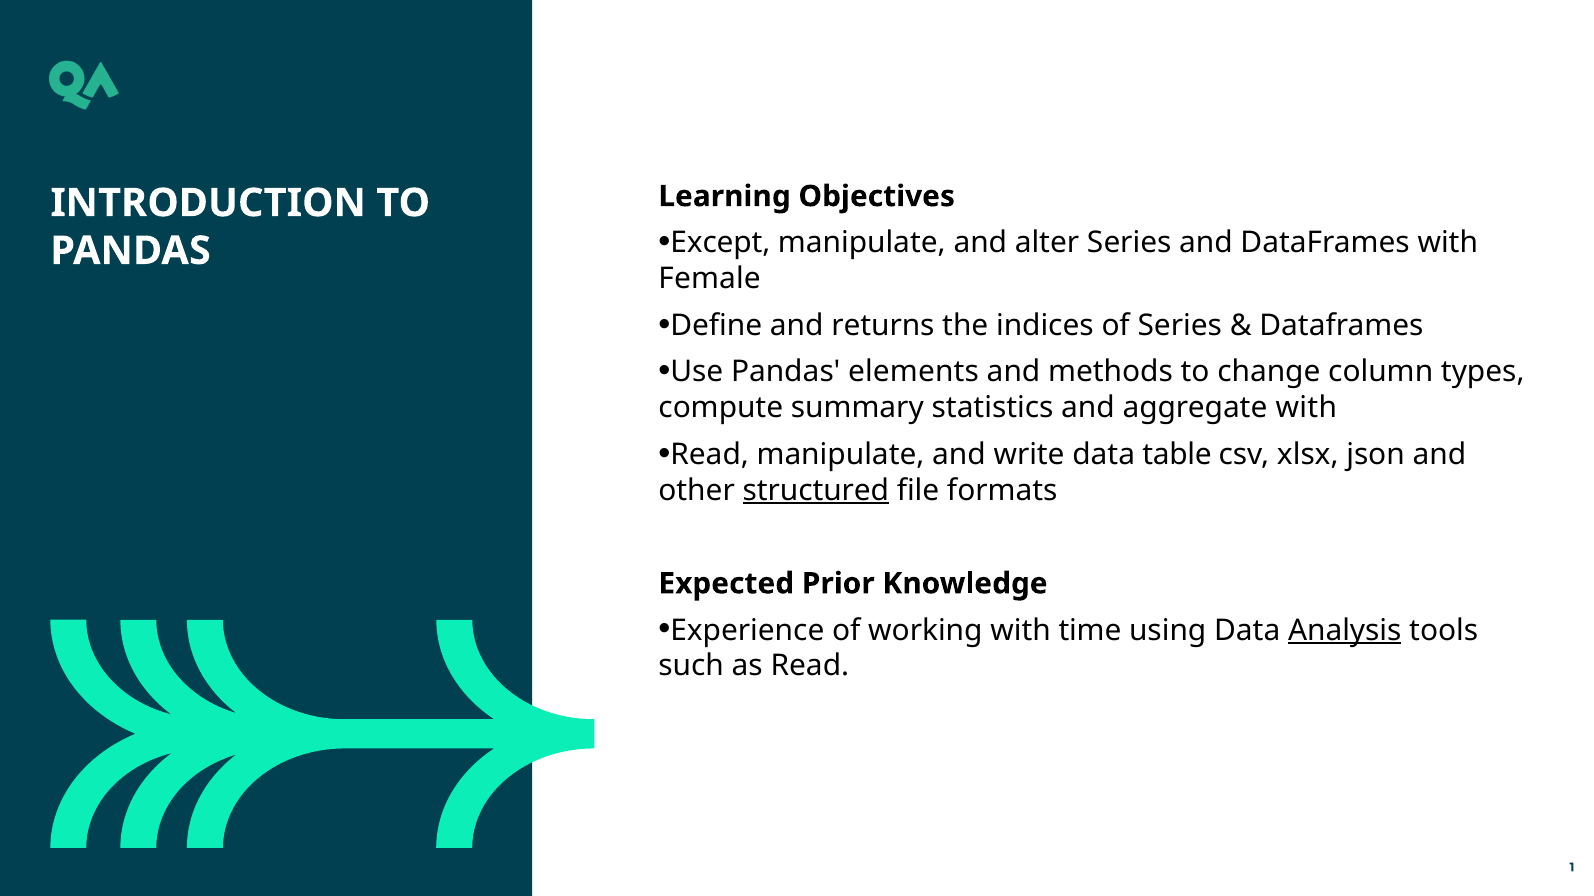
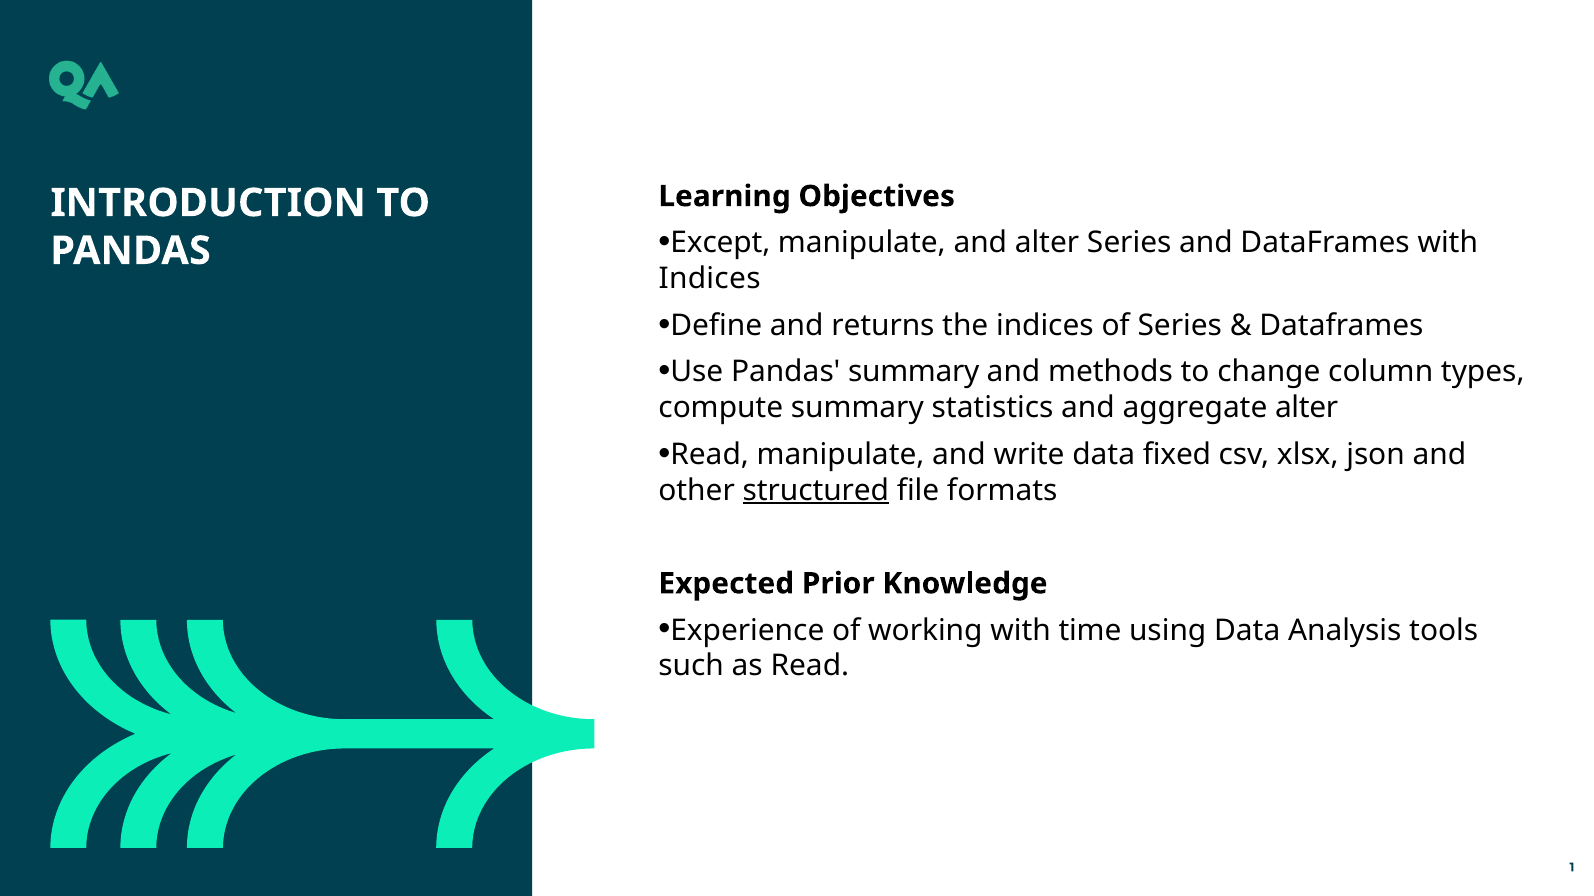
Female at (710, 279): Female -> Indices
Pandas elements: elements -> summary
aggregate with: with -> alter
table: table -> fixed
Analysis underline: present -> none
